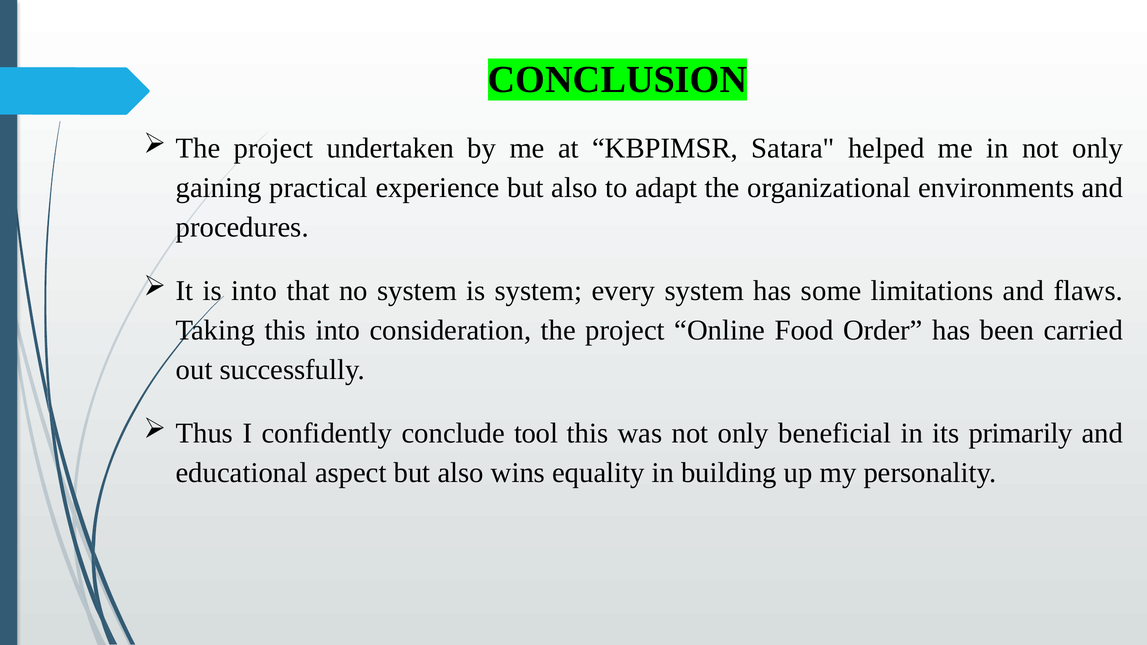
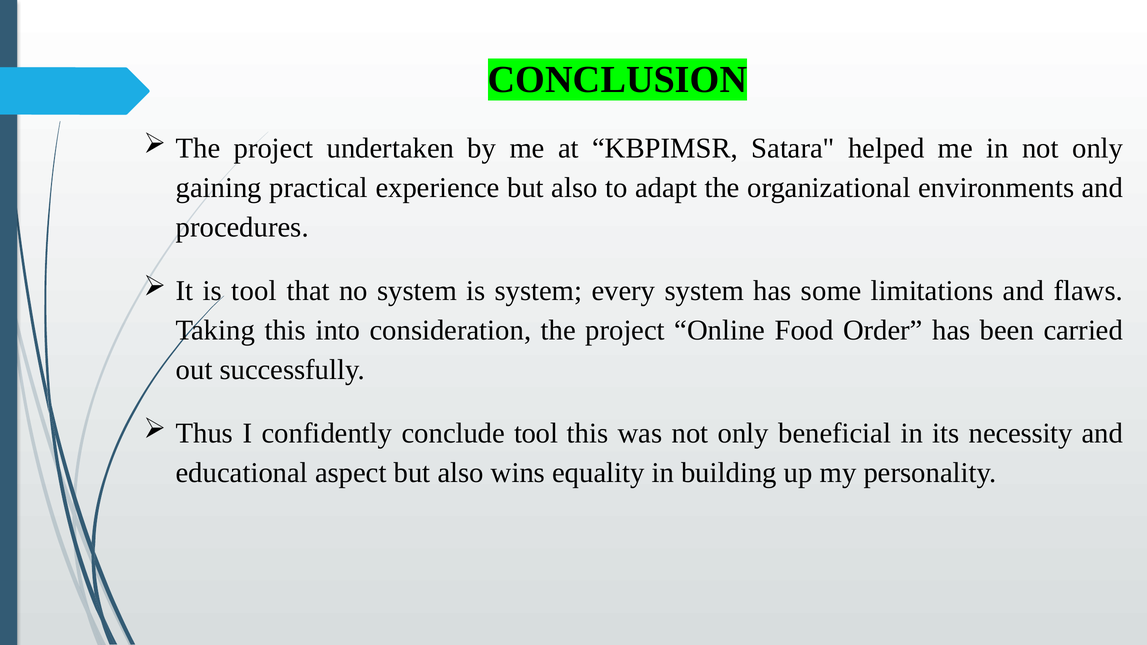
is into: into -> tool
primarily: primarily -> necessity
